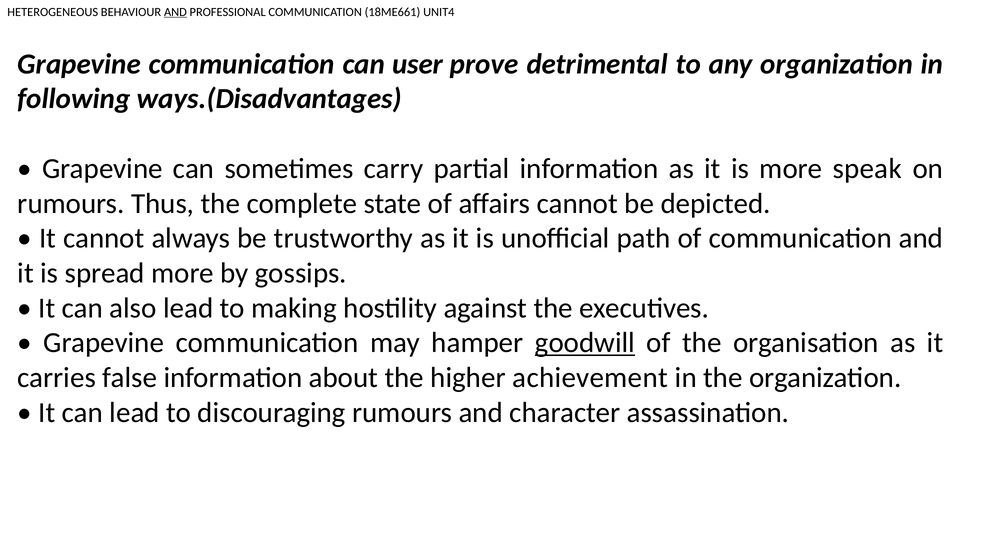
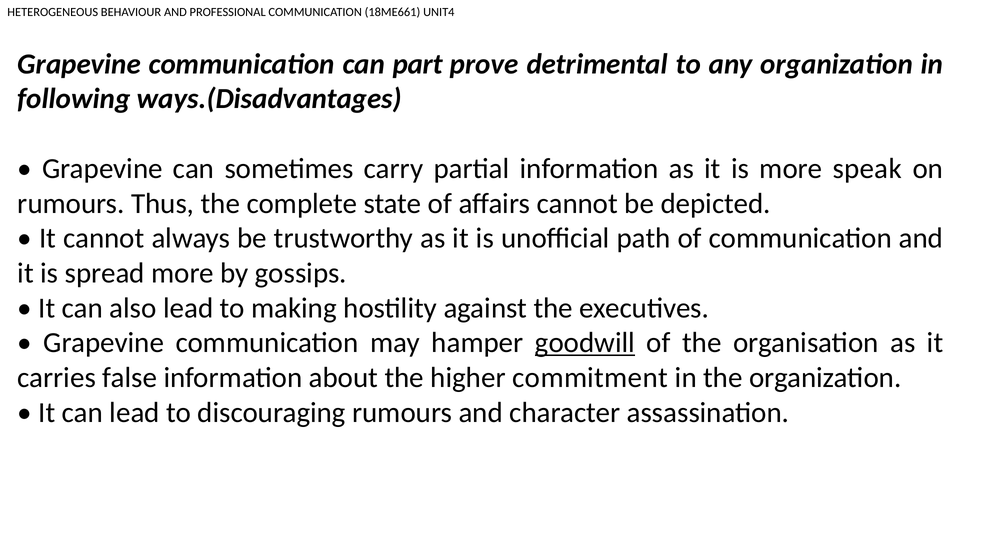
AND at (175, 12) underline: present -> none
user: user -> part
achievement: achievement -> commitment
